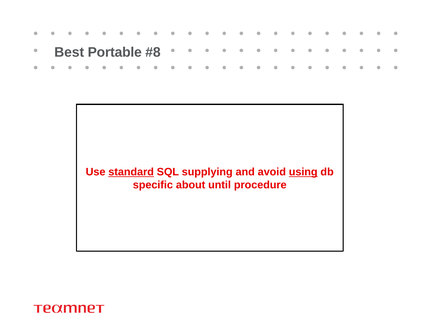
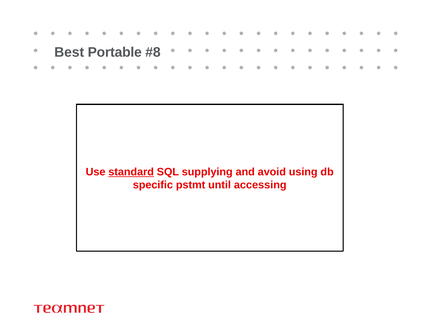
using underline: present -> none
about: about -> pstmt
procedure: procedure -> accessing
